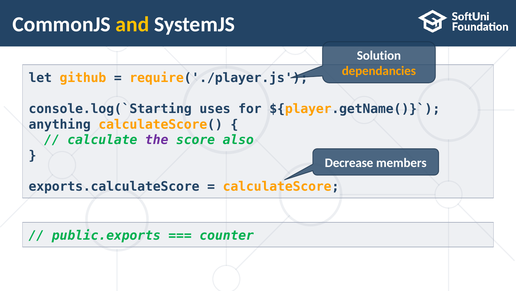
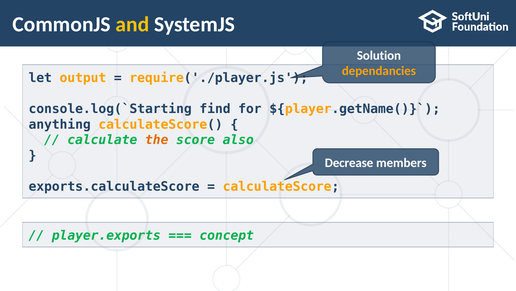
github: github -> output
uses: uses -> find
the colour: purple -> orange
public.exports: public.exports -> player.exports
counter: counter -> concept
